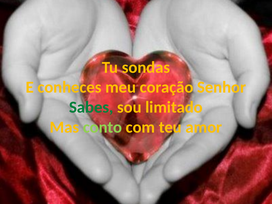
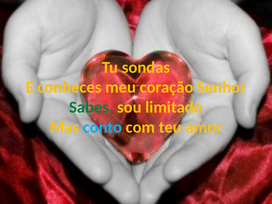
conto colour: light green -> light blue
